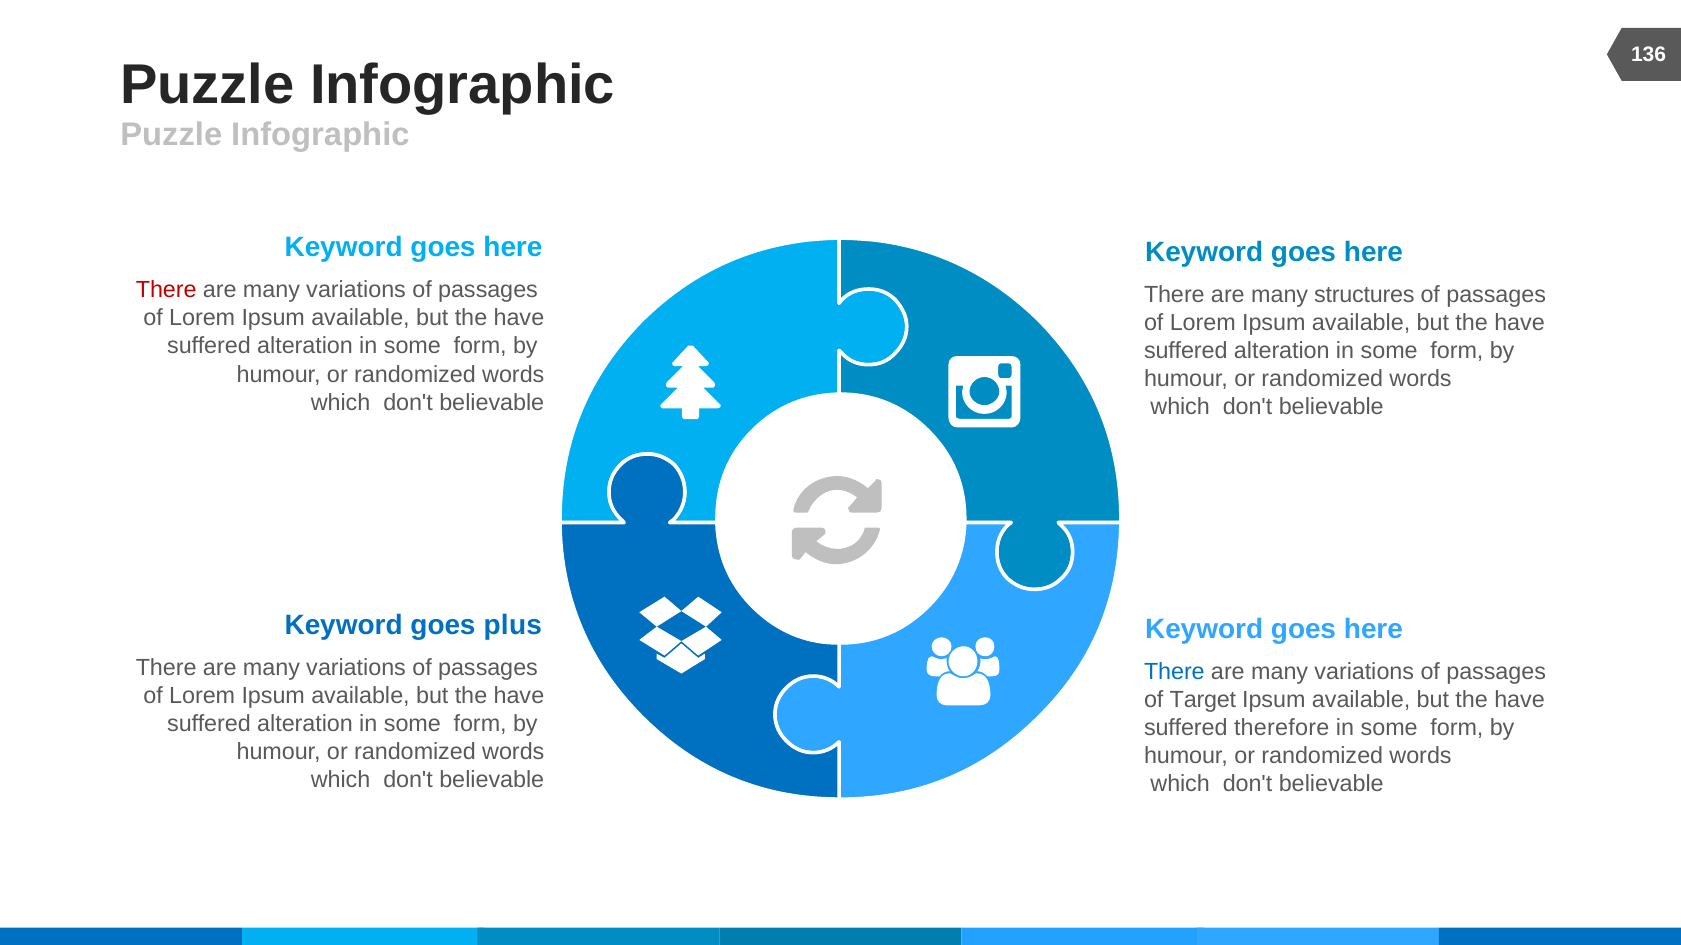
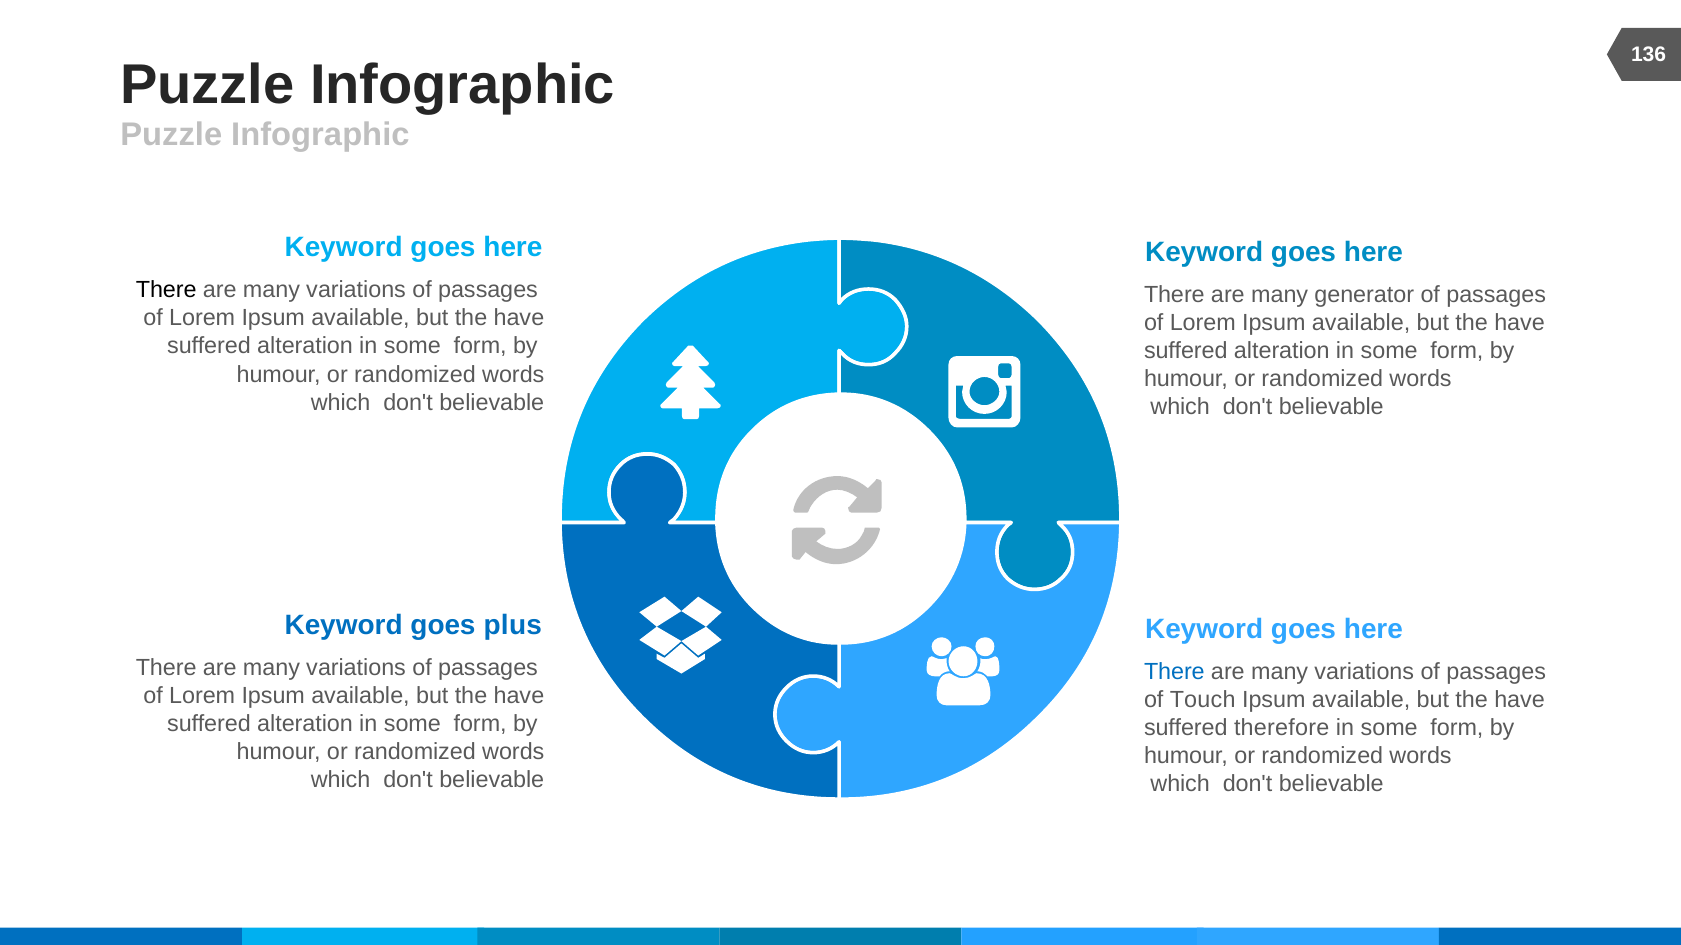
There at (166, 290) colour: red -> black
structures: structures -> generator
Target: Target -> Touch
